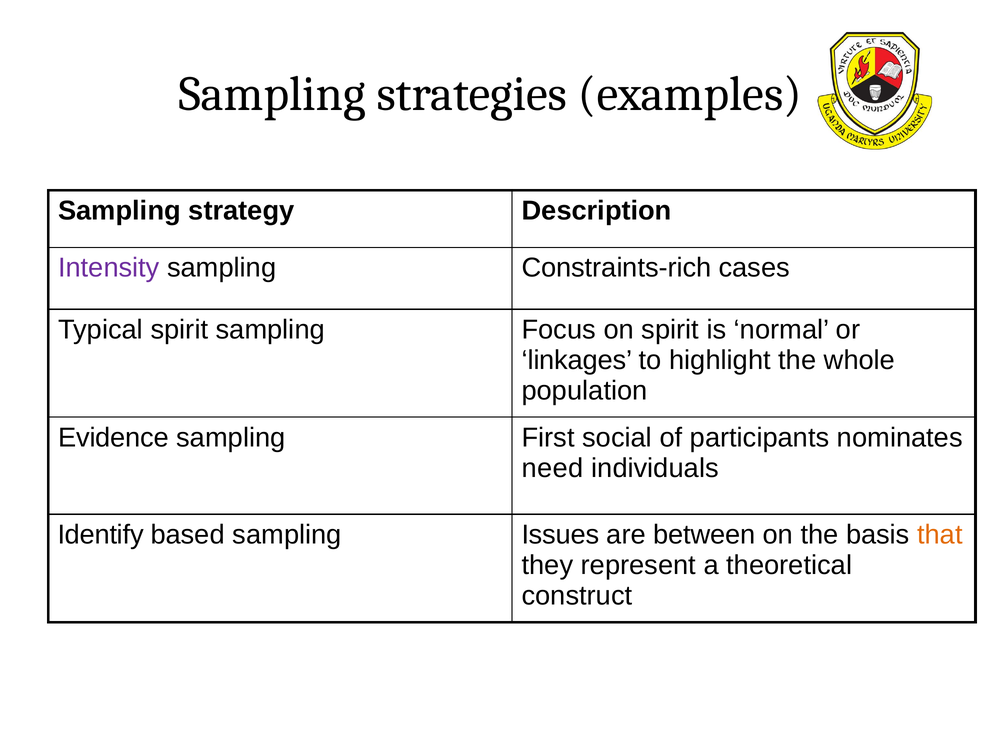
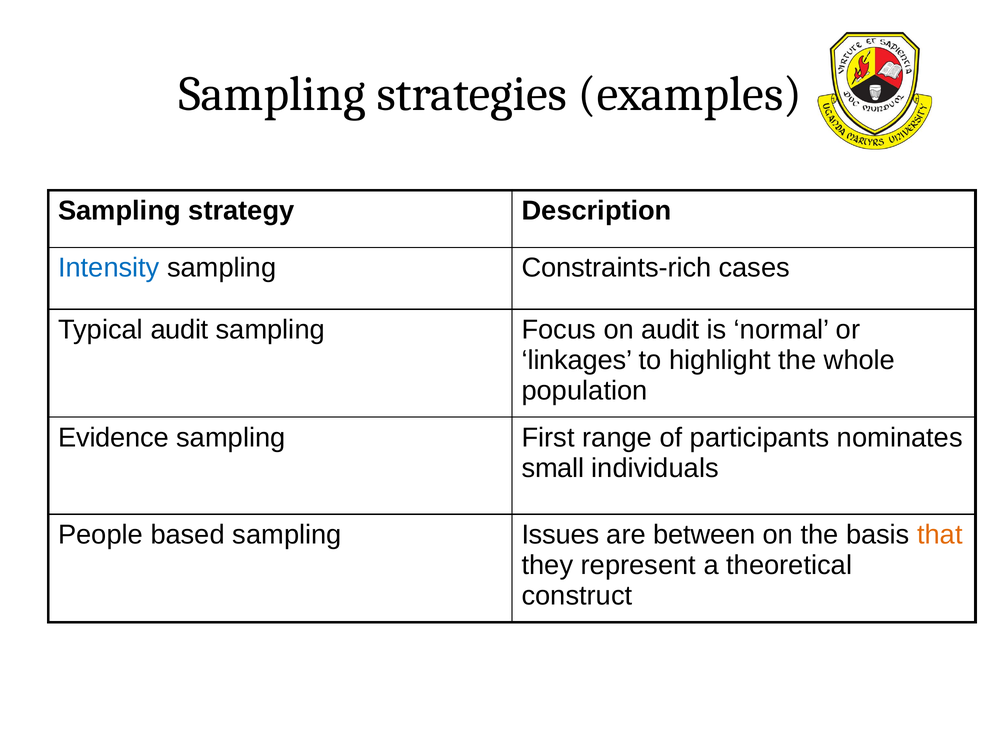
Intensity colour: purple -> blue
Typical spirit: spirit -> audit
on spirit: spirit -> audit
social: social -> range
need: need -> small
Identify: Identify -> People
